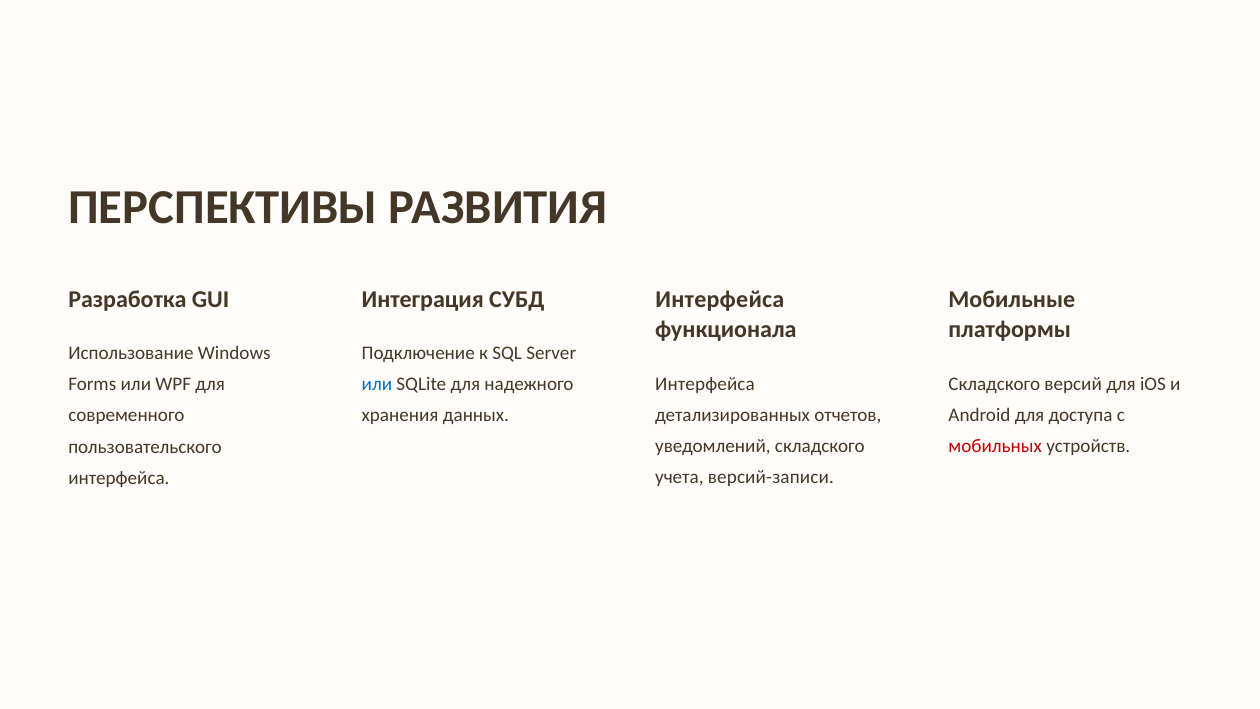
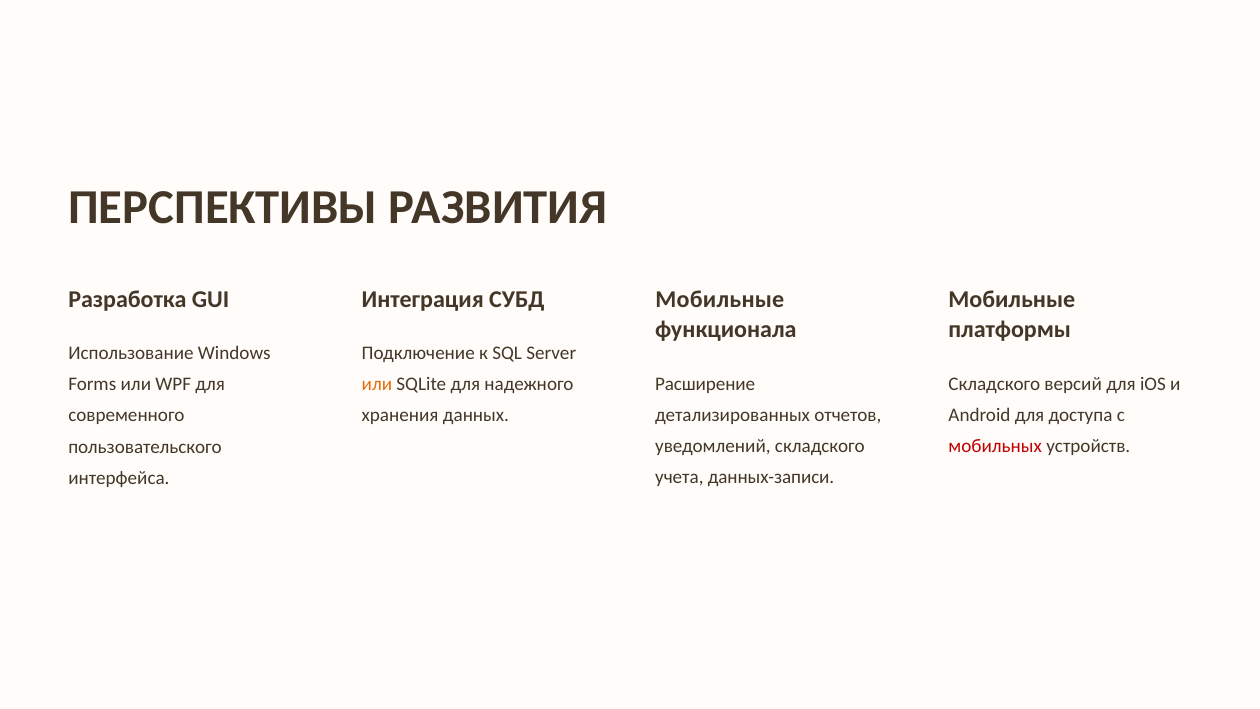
Интерфейса at (720, 299): Интерфейса -> Мобильные
Интерфейса at (705, 384): Интерфейса -> Расширение
или at (377, 384) colour: blue -> orange
версий-записи: версий-записи -> данных-записи
